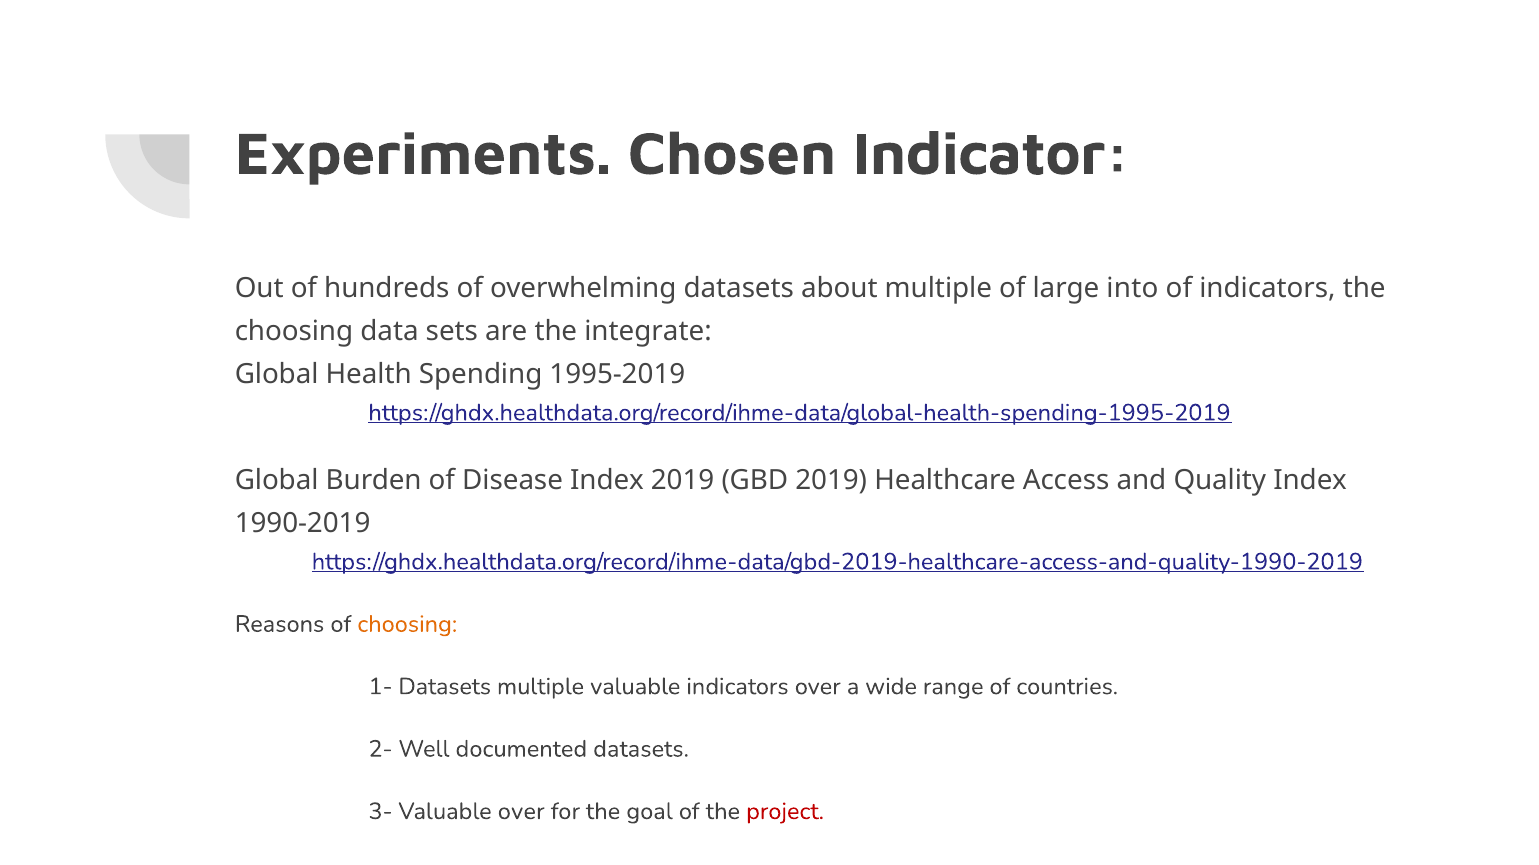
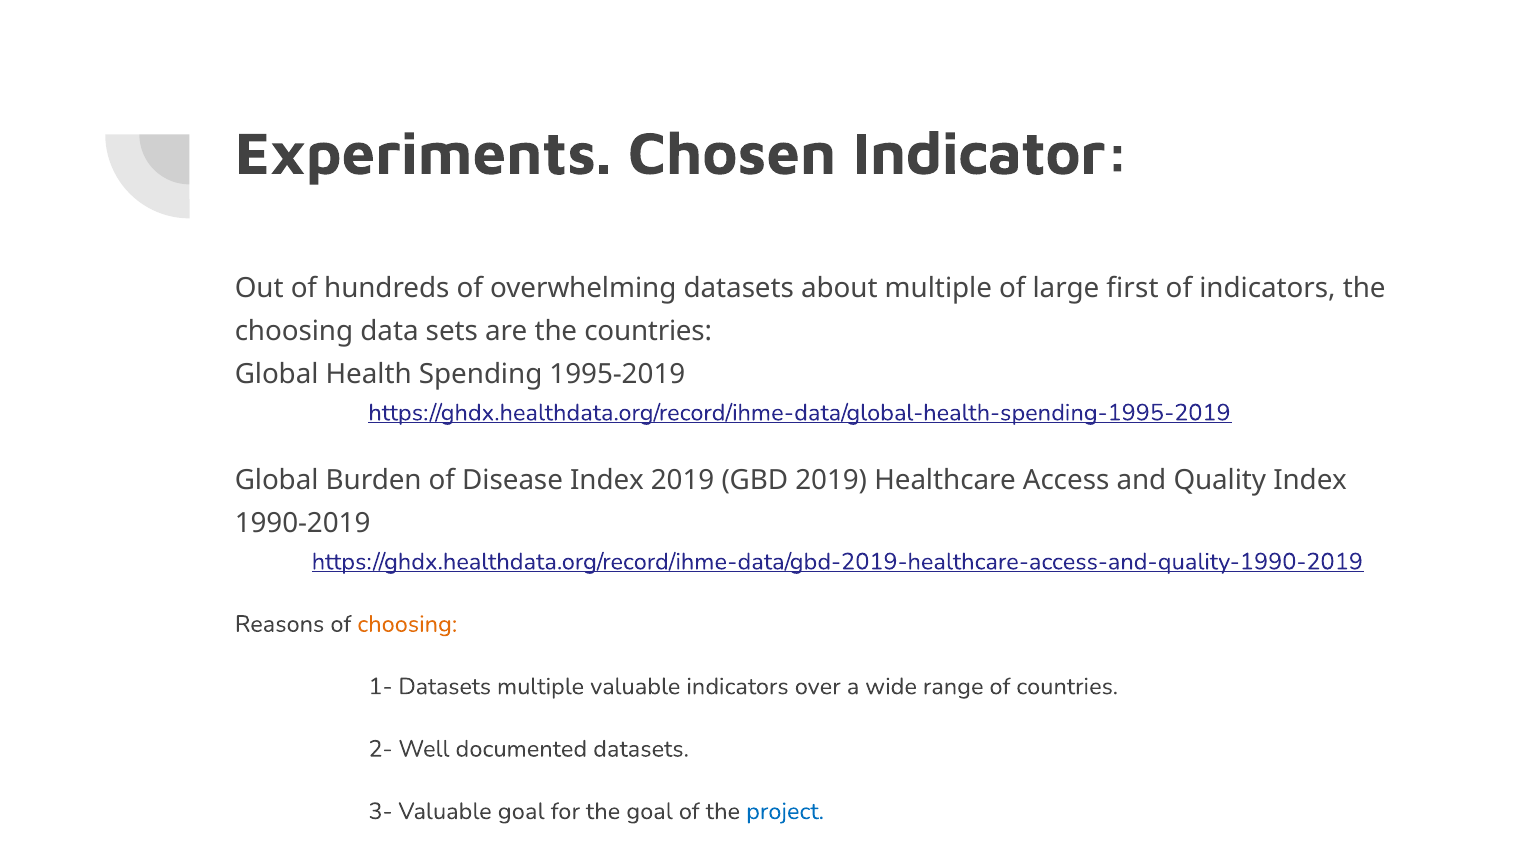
into: into -> first
the integrate: integrate -> countries
Valuable over: over -> goal
project colour: red -> blue
